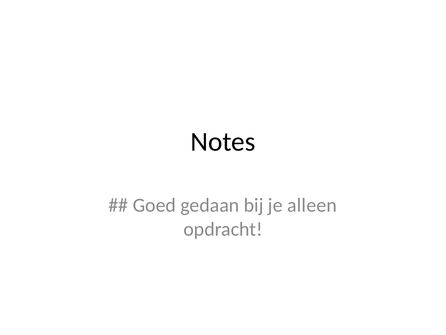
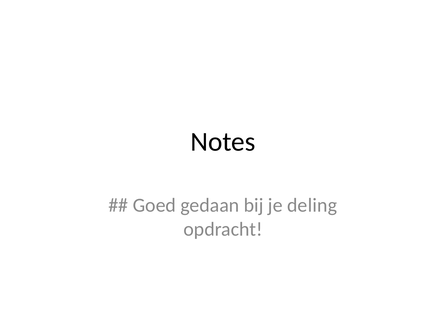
alleen: alleen -> deling
